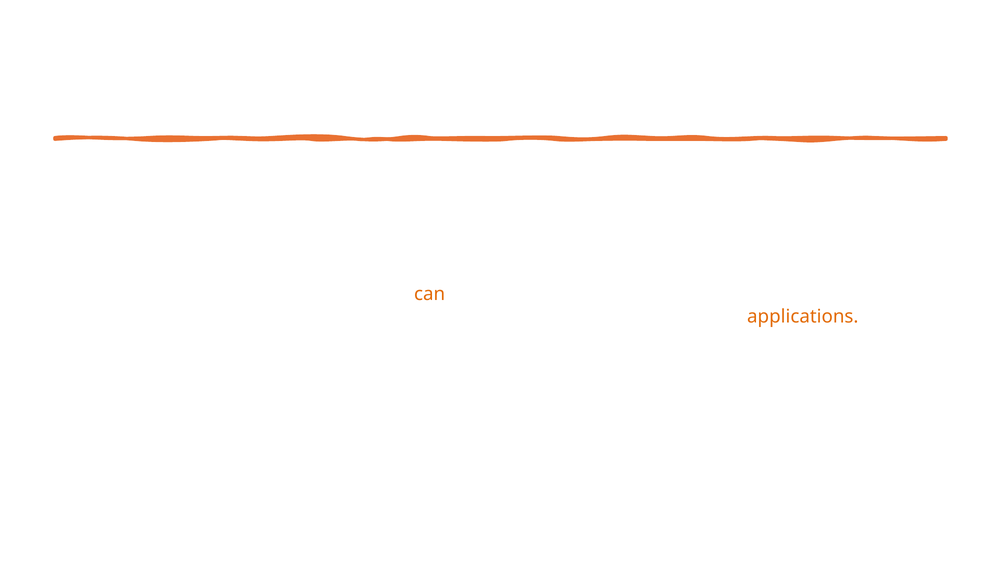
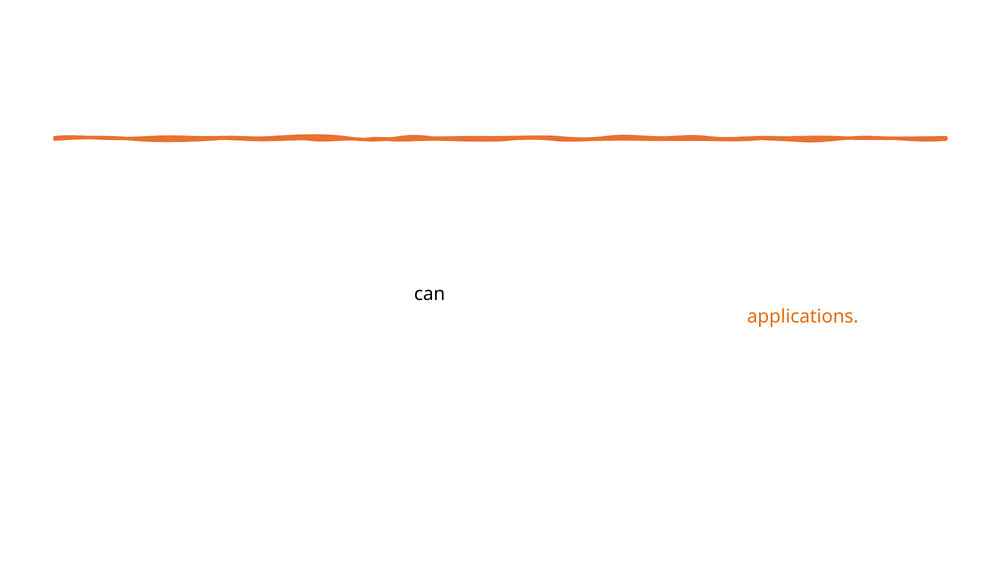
can colour: orange -> black
